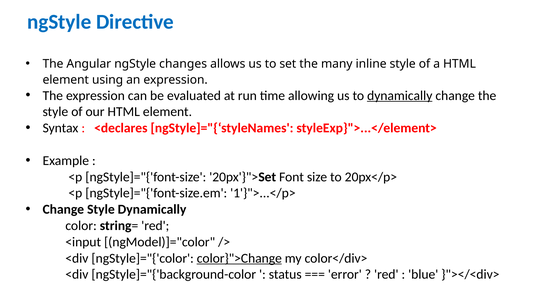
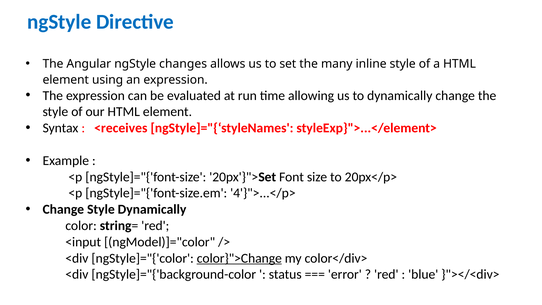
dynamically at (400, 96) underline: present -> none
<declares: <declares -> <receives
1'}">...</p>: 1'}">...</p> -> 4'}">...</p>
